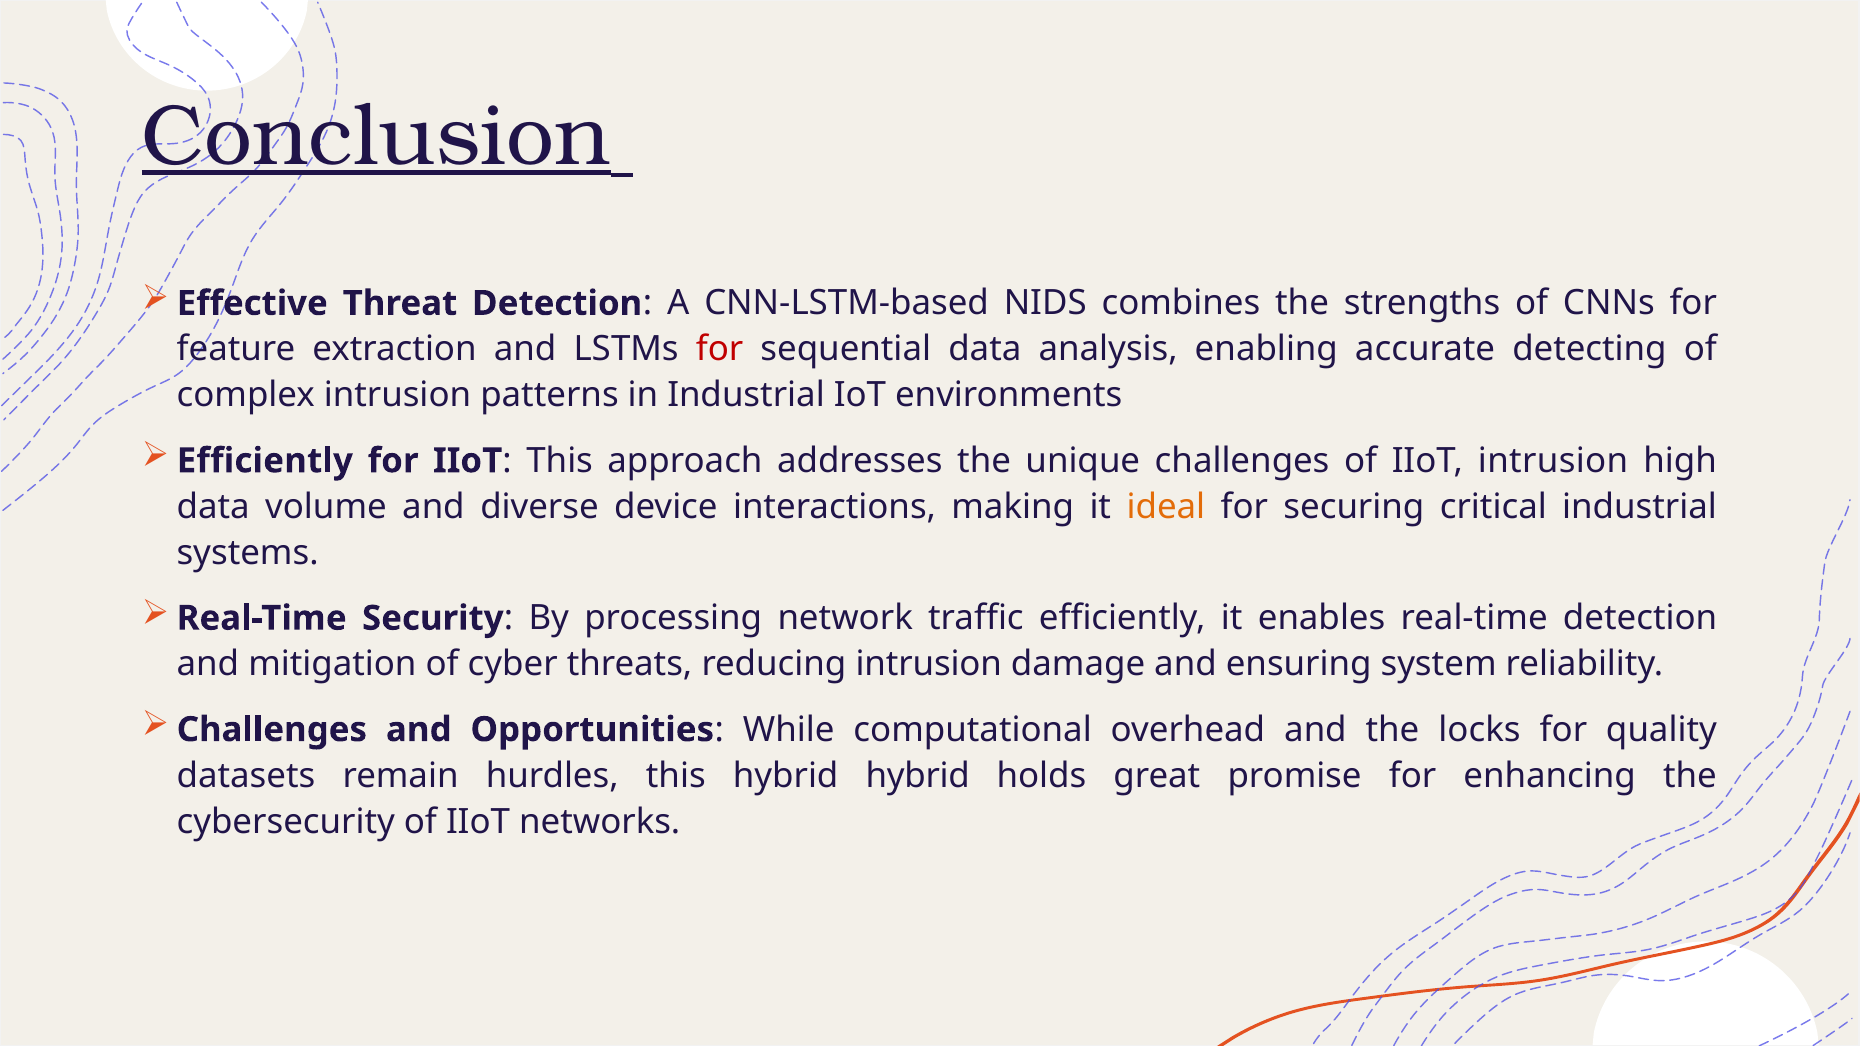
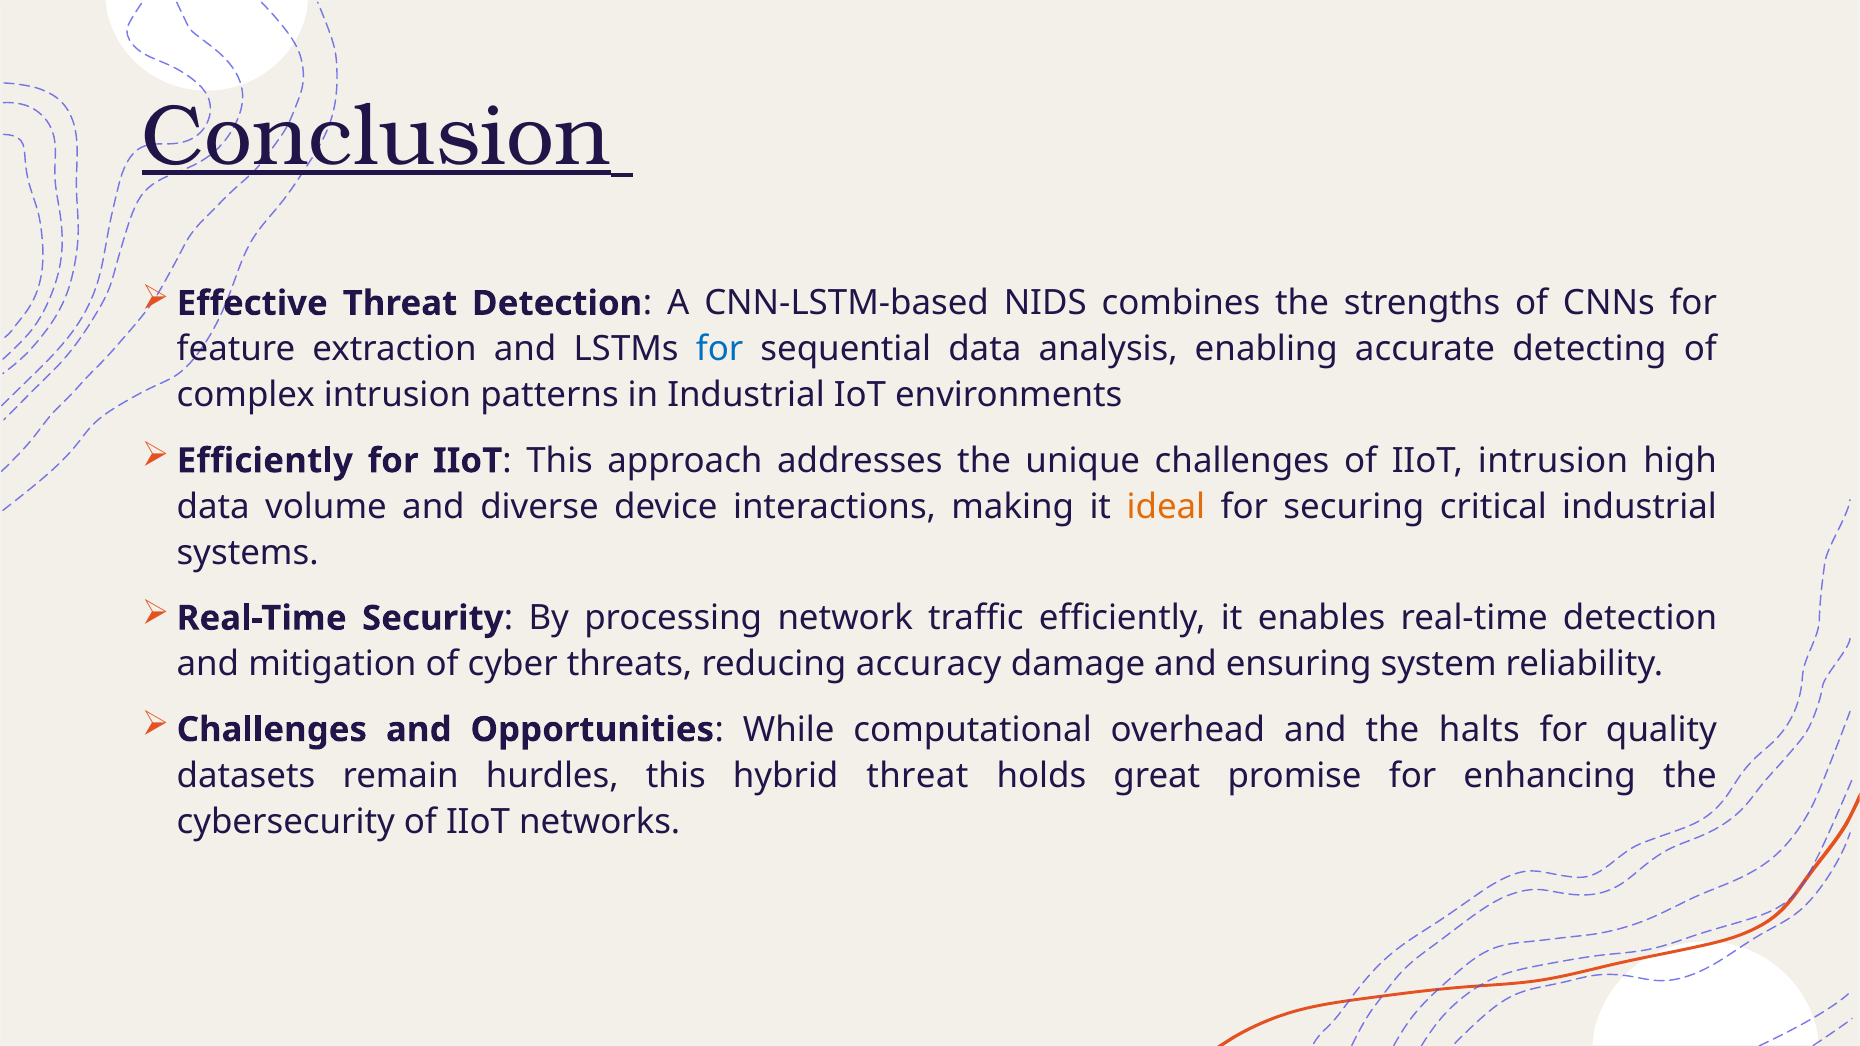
for at (720, 349) colour: red -> blue
reducing intrusion: intrusion -> accuracy
locks: locks -> halts
hybrid hybrid: hybrid -> threat
